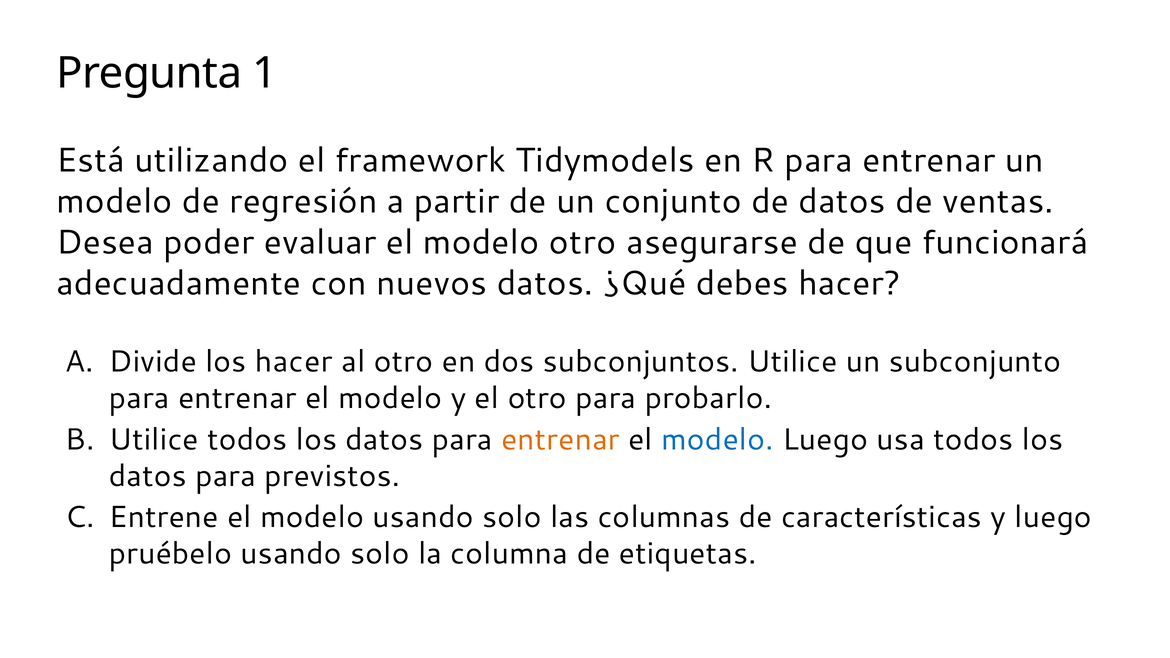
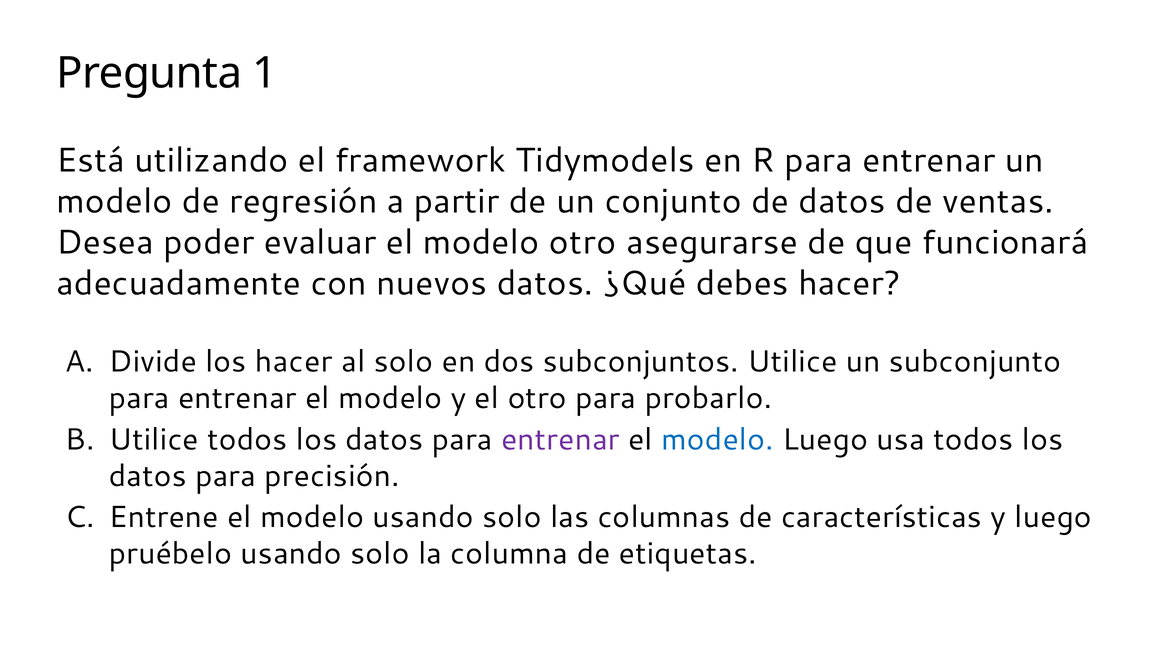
al otro: otro -> solo
entrenar at (561, 440) colour: orange -> purple
previstos: previstos -> precisión
